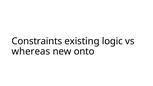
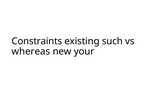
logic: logic -> such
onto: onto -> your
